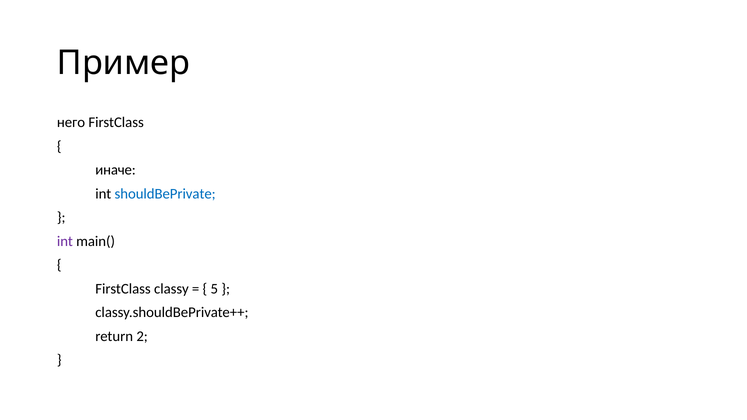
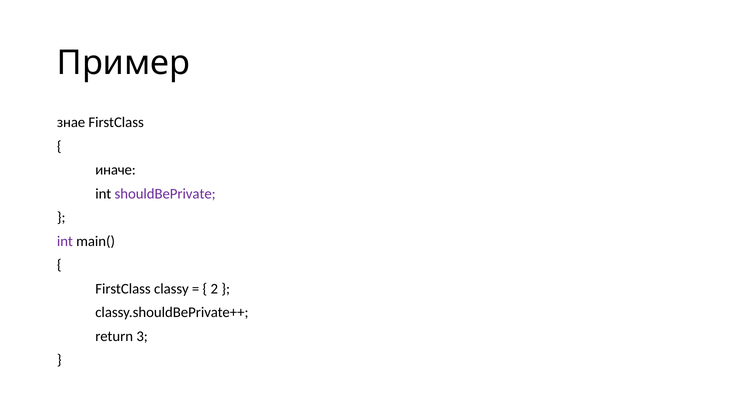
него: него -> знае
shouldBePrivate colour: blue -> purple
5: 5 -> 2
2: 2 -> 3
